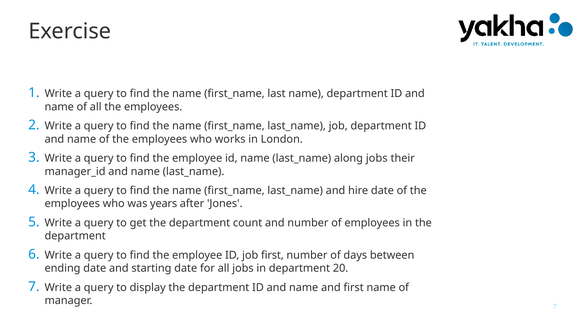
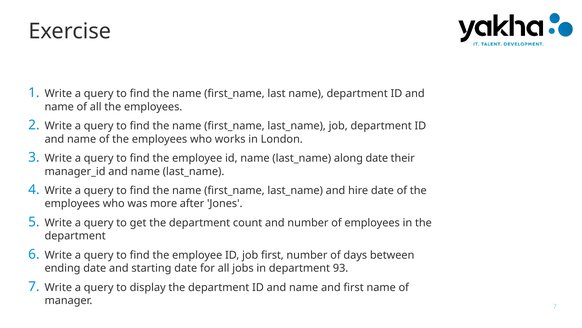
along jobs: jobs -> date
years: years -> more
20: 20 -> 93
